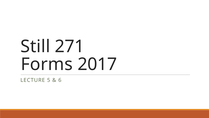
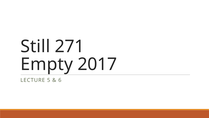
Forms: Forms -> Empty
